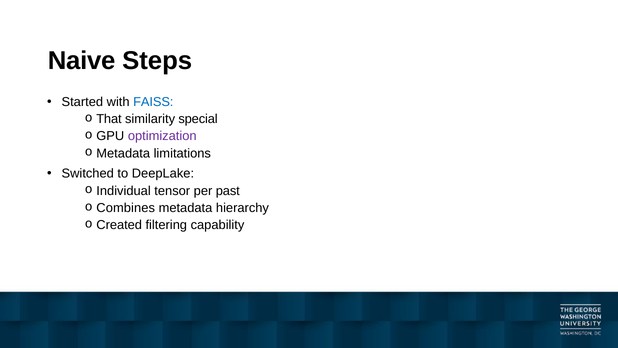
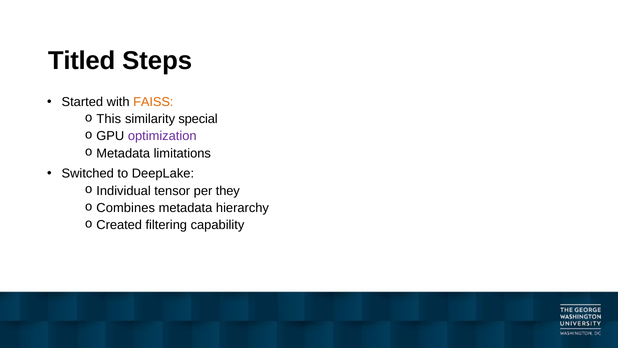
Naive: Naive -> Titled
FAISS colour: blue -> orange
That: That -> This
past: past -> they
